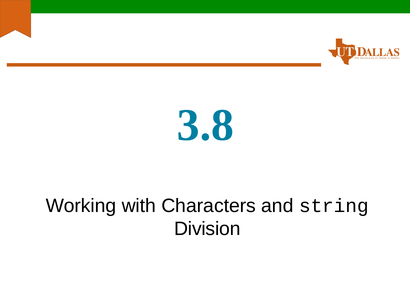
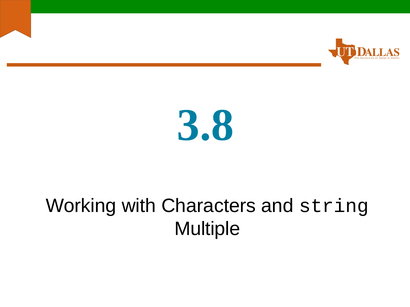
Division: Division -> Multiple
